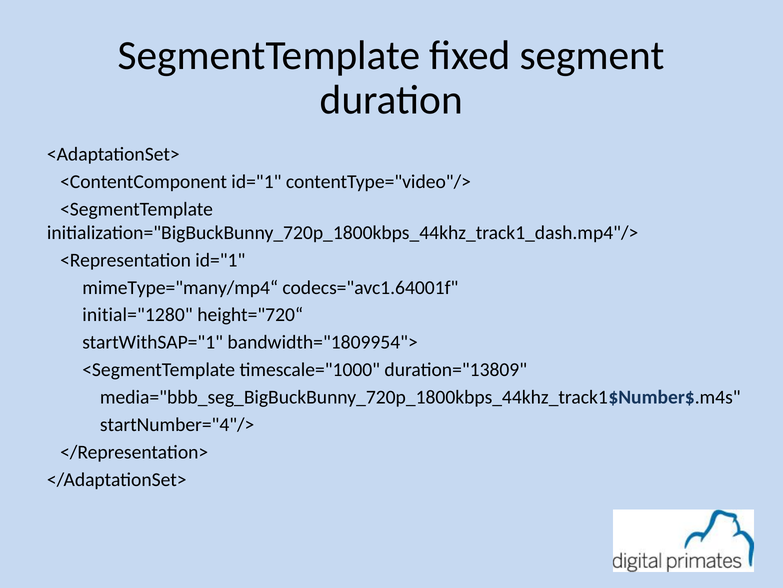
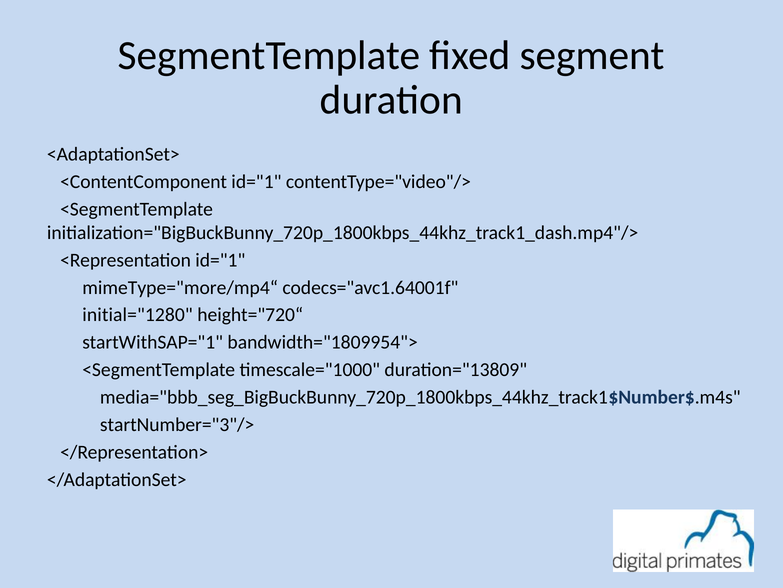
mimeType="many/mp4“: mimeType="many/mp4“ -> mimeType="more/mp4“
startNumber="4"/>: startNumber="4"/> -> startNumber="3"/>
